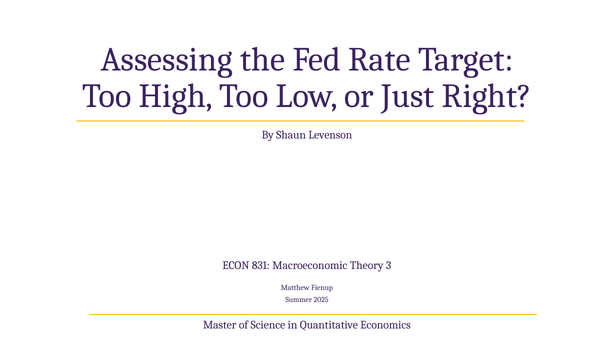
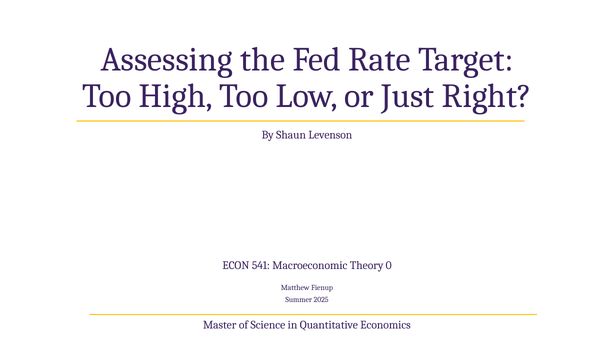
831: 831 -> 541
3: 3 -> 0
